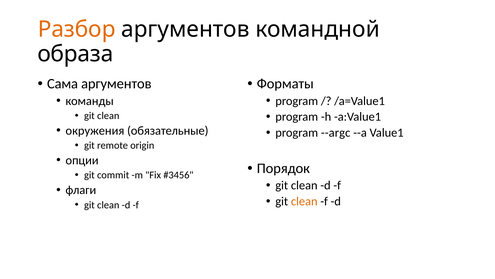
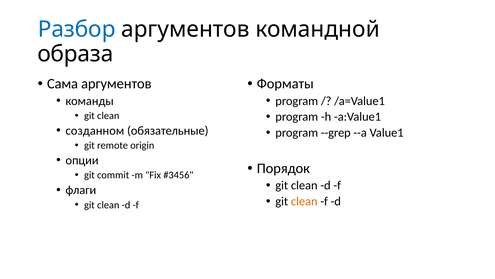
Разбор colour: orange -> blue
окружения: окружения -> созданном
--argc: --argc -> --grep
